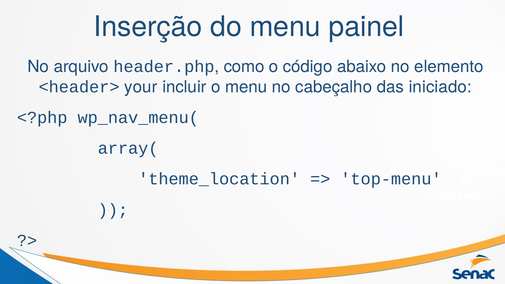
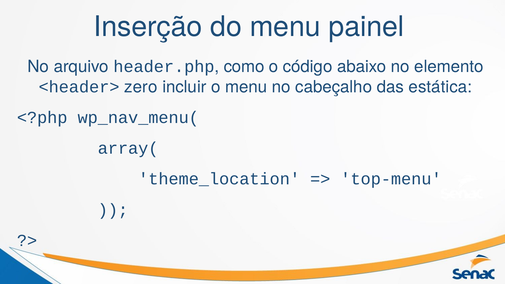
your: your -> zero
iniciado: iniciado -> estática
